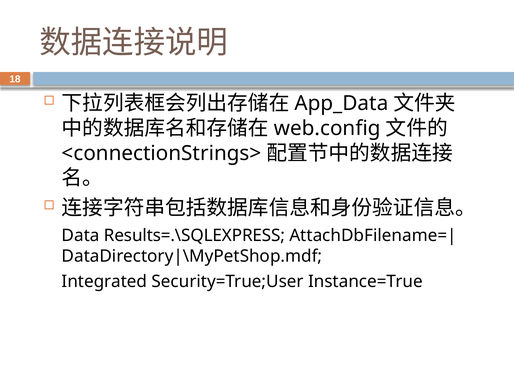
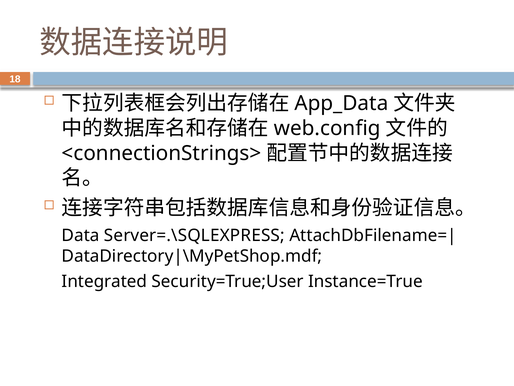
Results=.\SQLEXPRESS: Results=.\SQLEXPRESS -> Server=.\SQLEXPRESS
